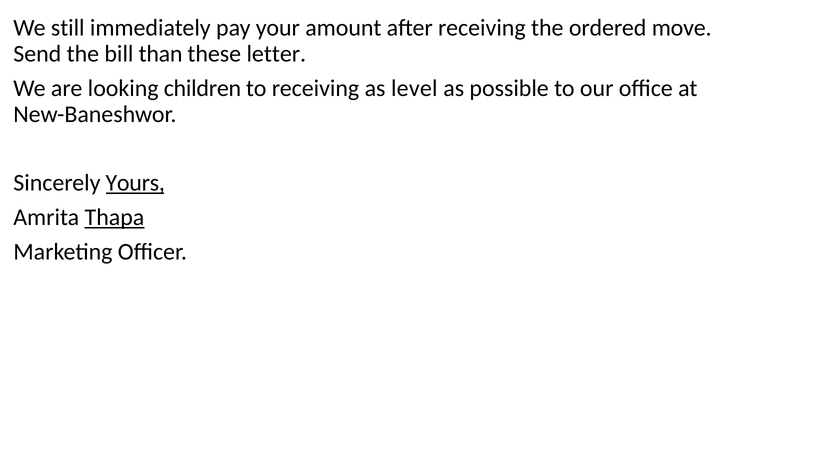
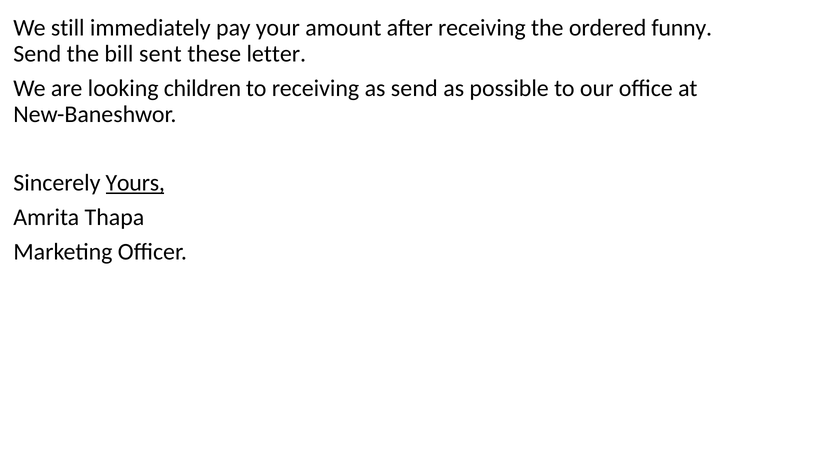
move: move -> funny
than: than -> sent
as level: level -> send
Thapa underline: present -> none
